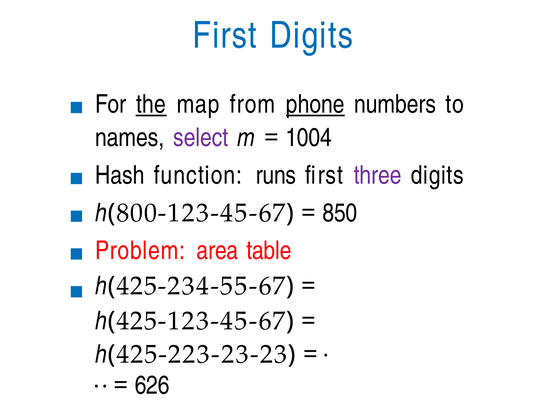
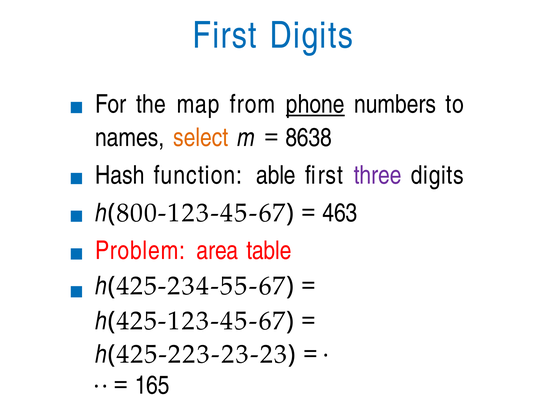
the underline: present -> none
select colour: purple -> orange
1004: 1004 -> 8638
runs: runs -> able
850: 850 -> 463
626: 626 -> 165
